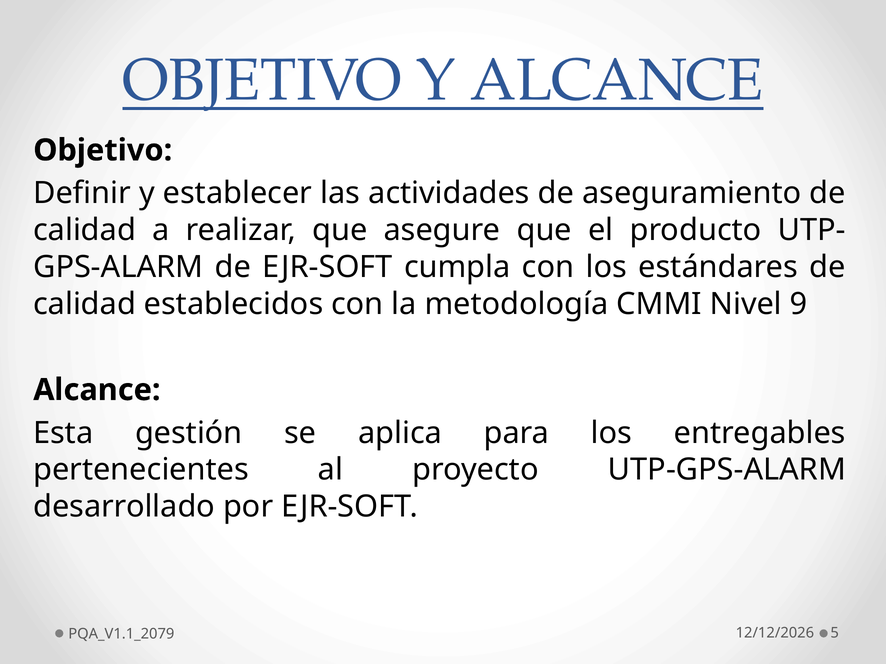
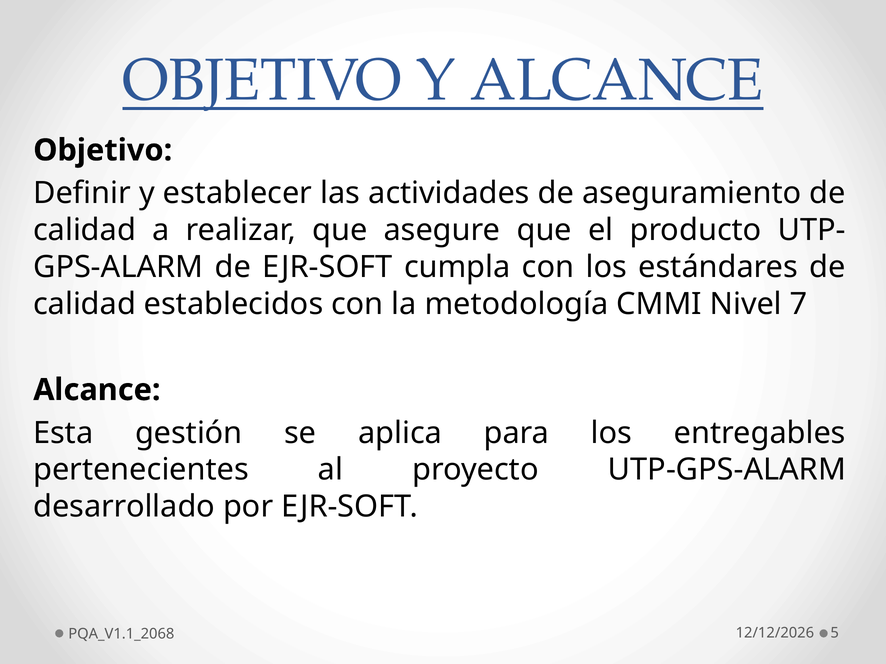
9: 9 -> 7
PQA_V1.1_2079: PQA_V1.1_2079 -> PQA_V1.1_2068
